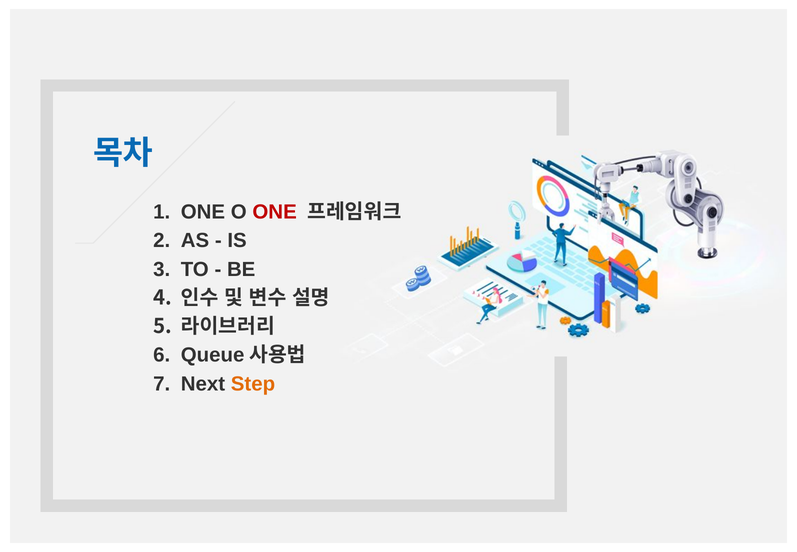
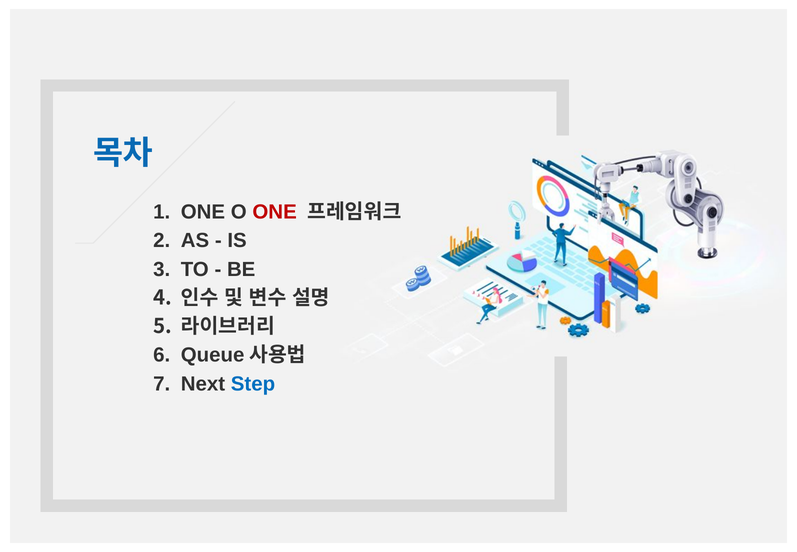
Step colour: orange -> blue
